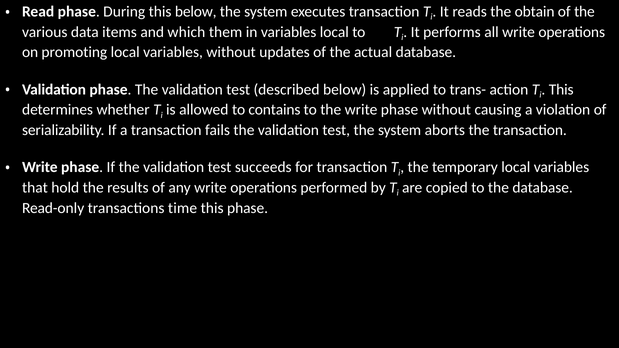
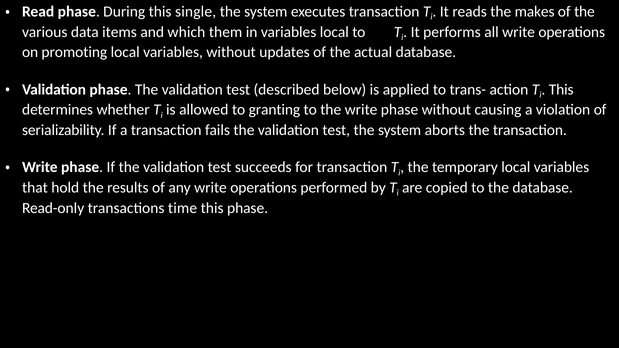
this below: below -> single
obtain: obtain -> makes
contains: contains -> granting
